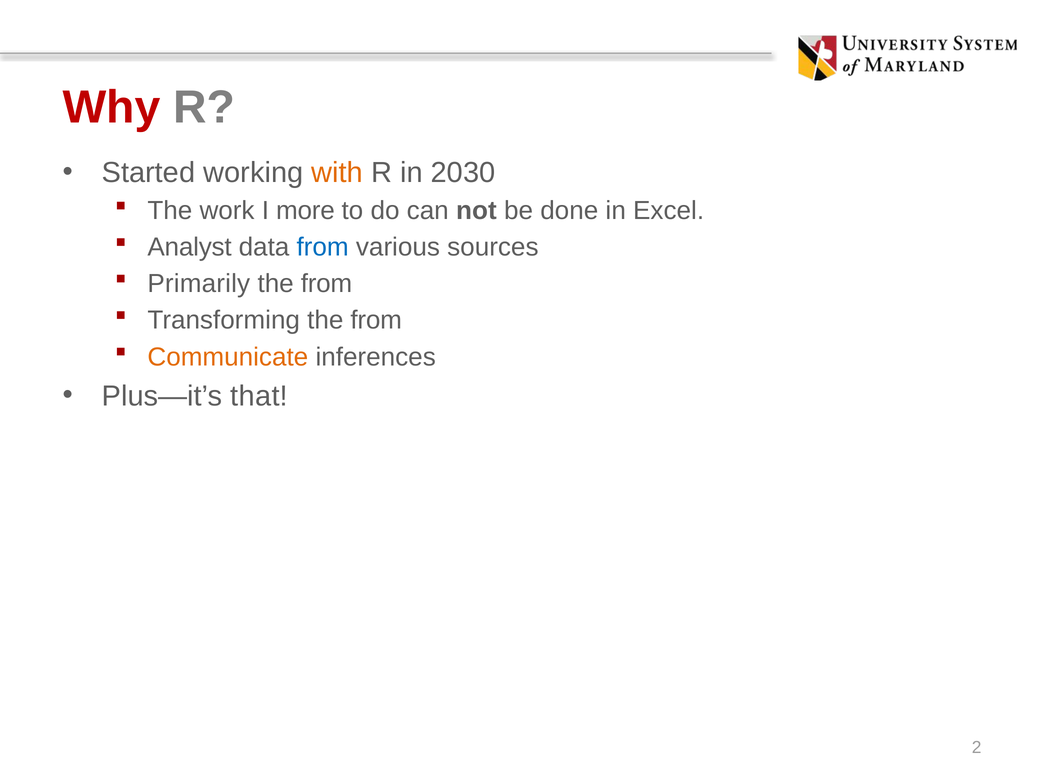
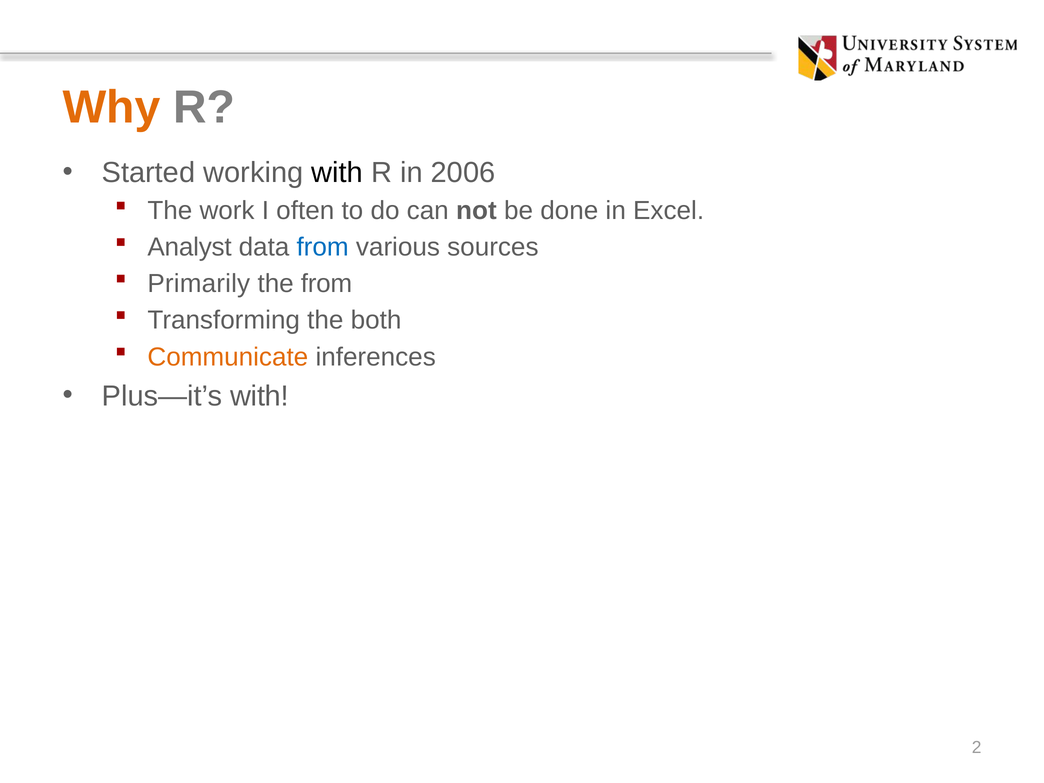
Why colour: red -> orange
with at (337, 173) colour: orange -> black
2030: 2030 -> 2006
more: more -> often
Transforming the from: from -> both
Plus—it’s that: that -> with
